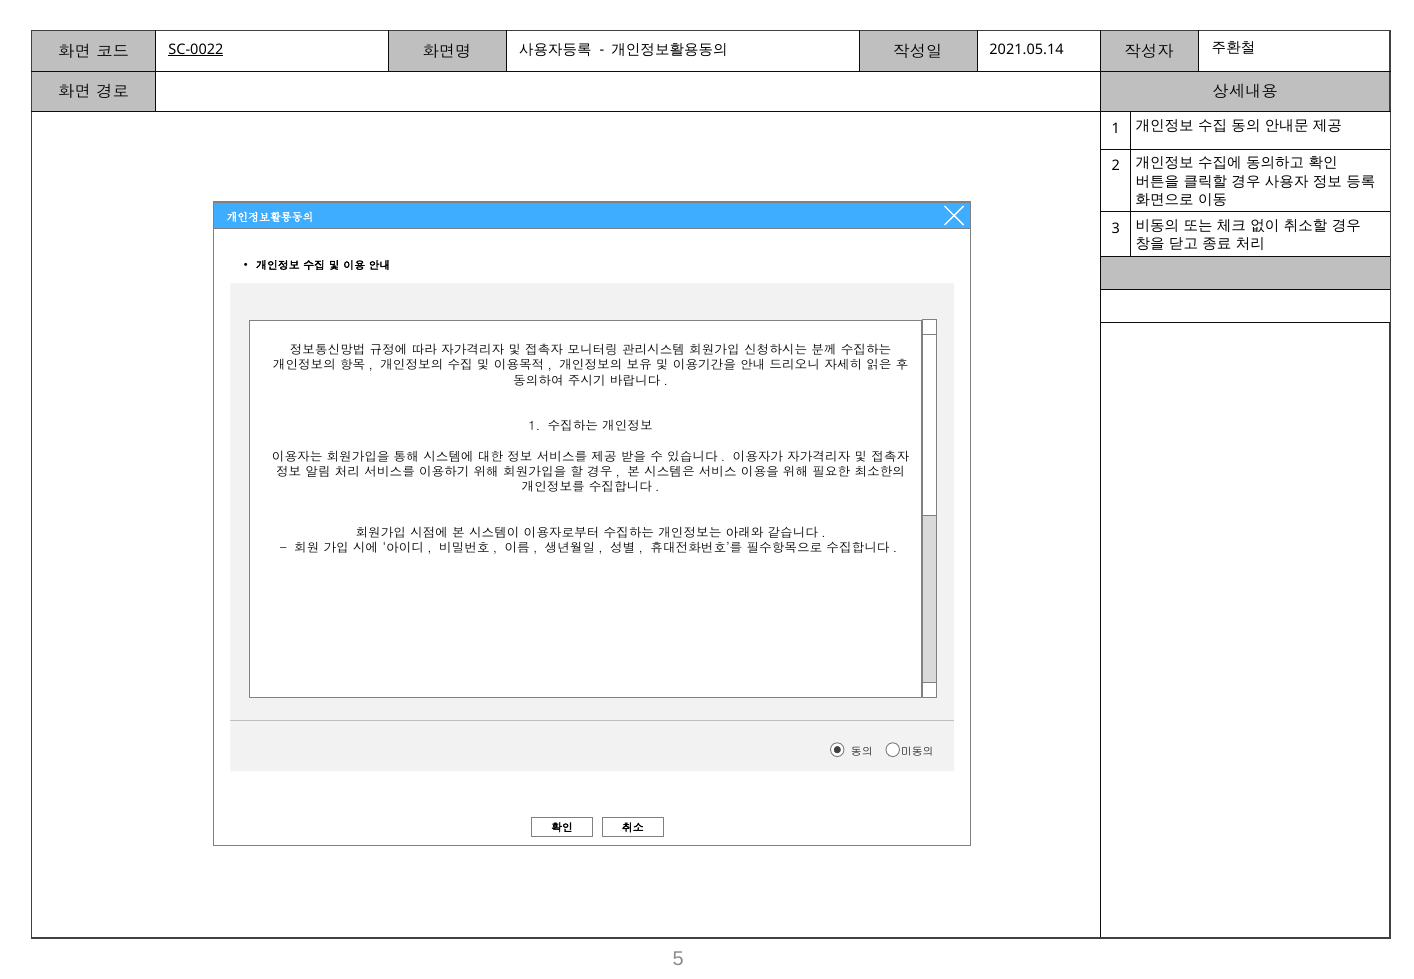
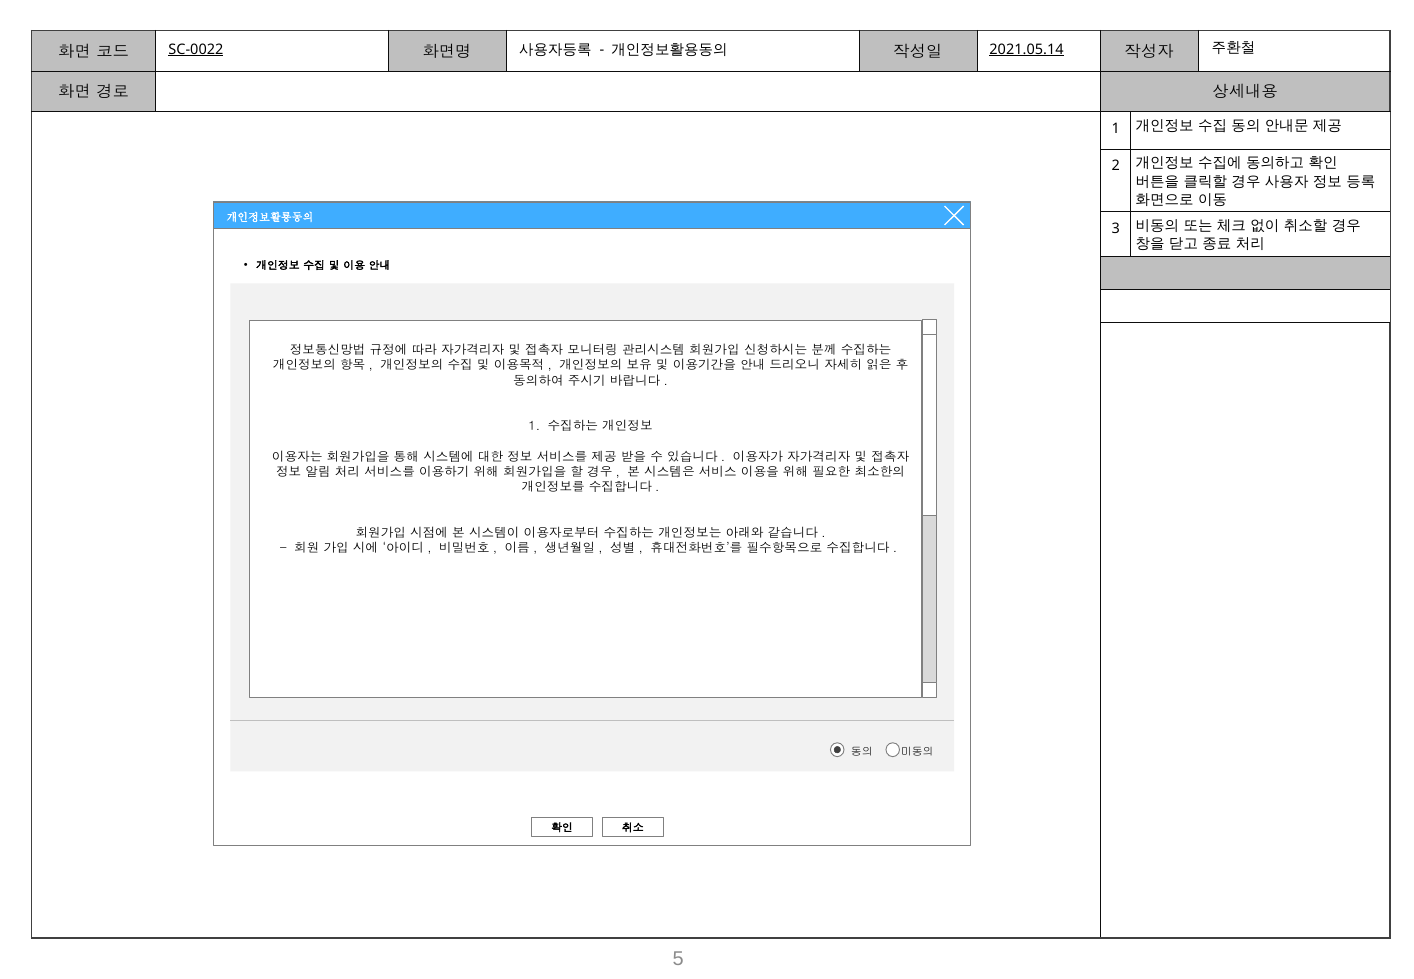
2021.05.14 underline: none -> present
